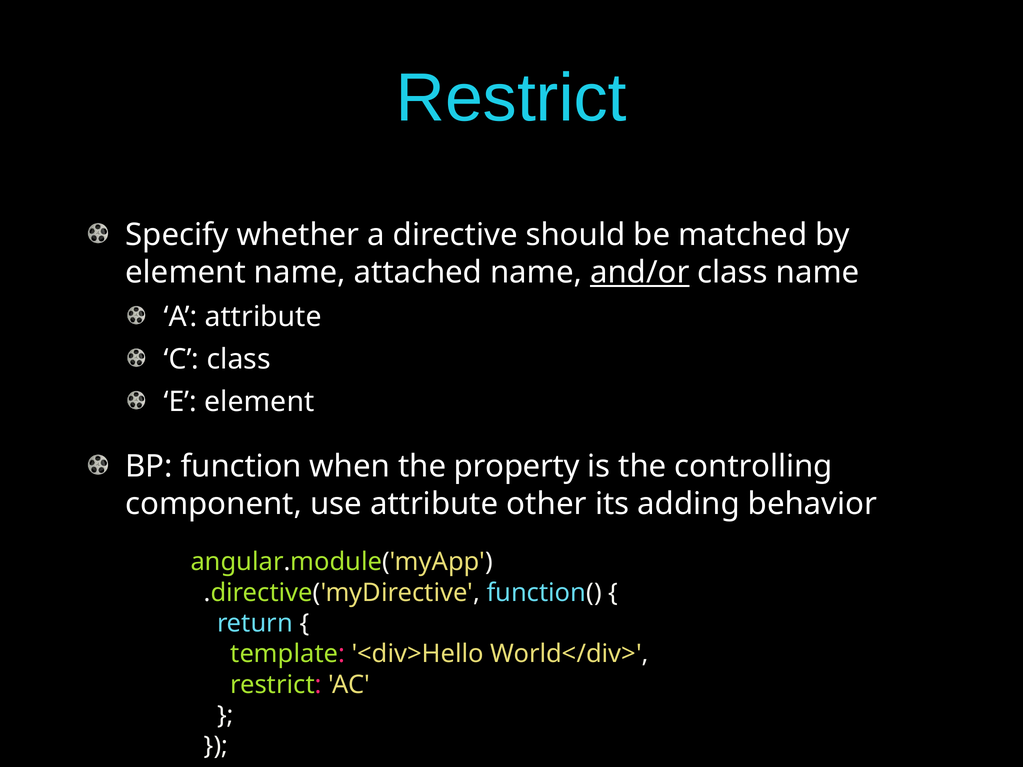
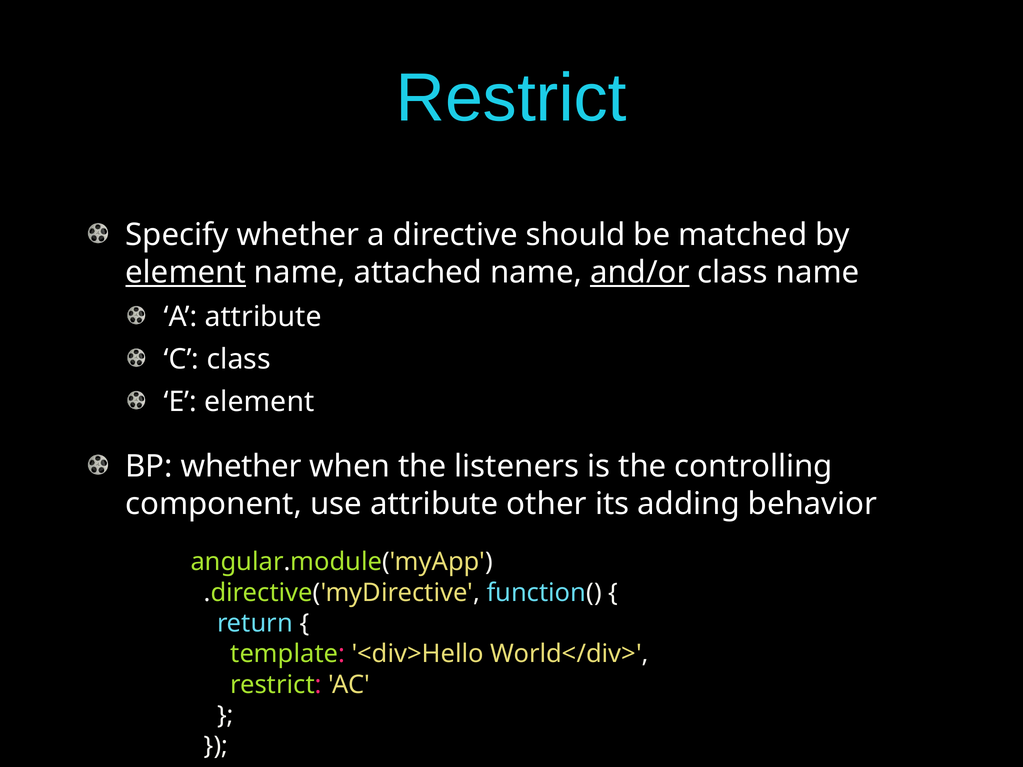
element at (186, 273) underline: none -> present
BP function: function -> whether
property: property -> listeners
